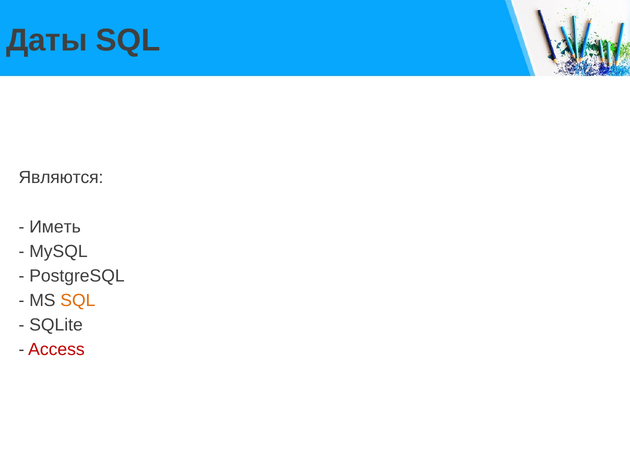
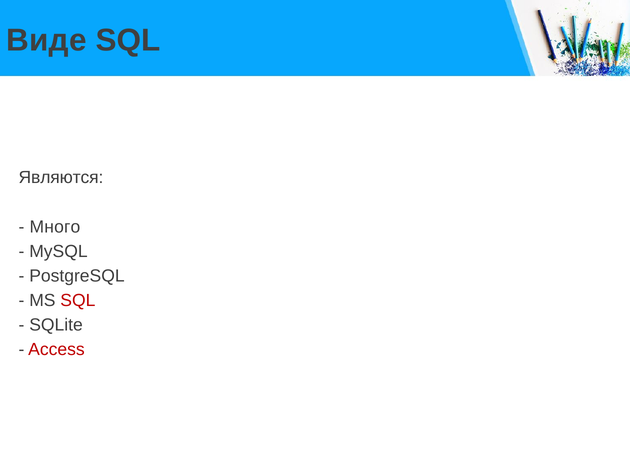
Даты: Даты -> Виде
Иметь: Иметь -> Много
SQL at (78, 300) colour: orange -> red
